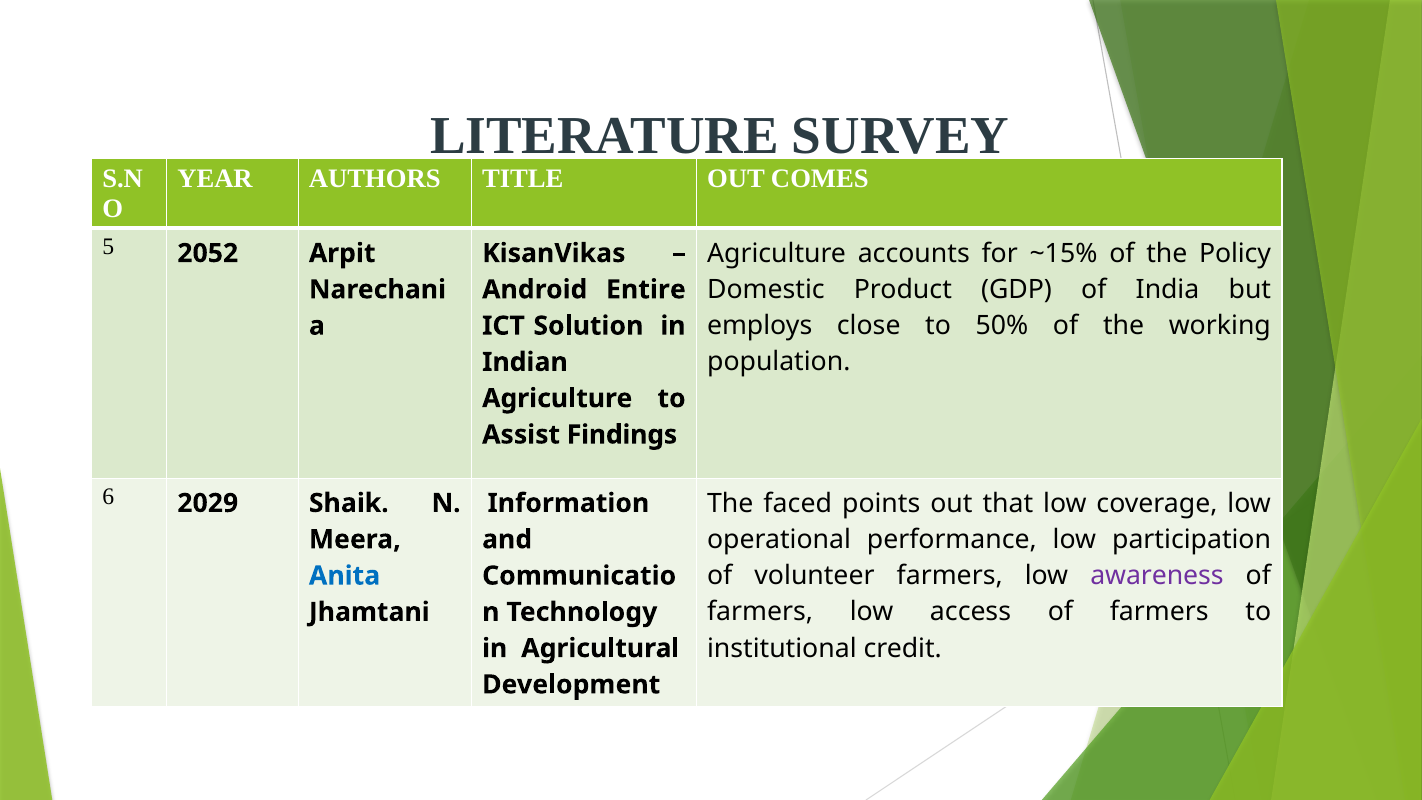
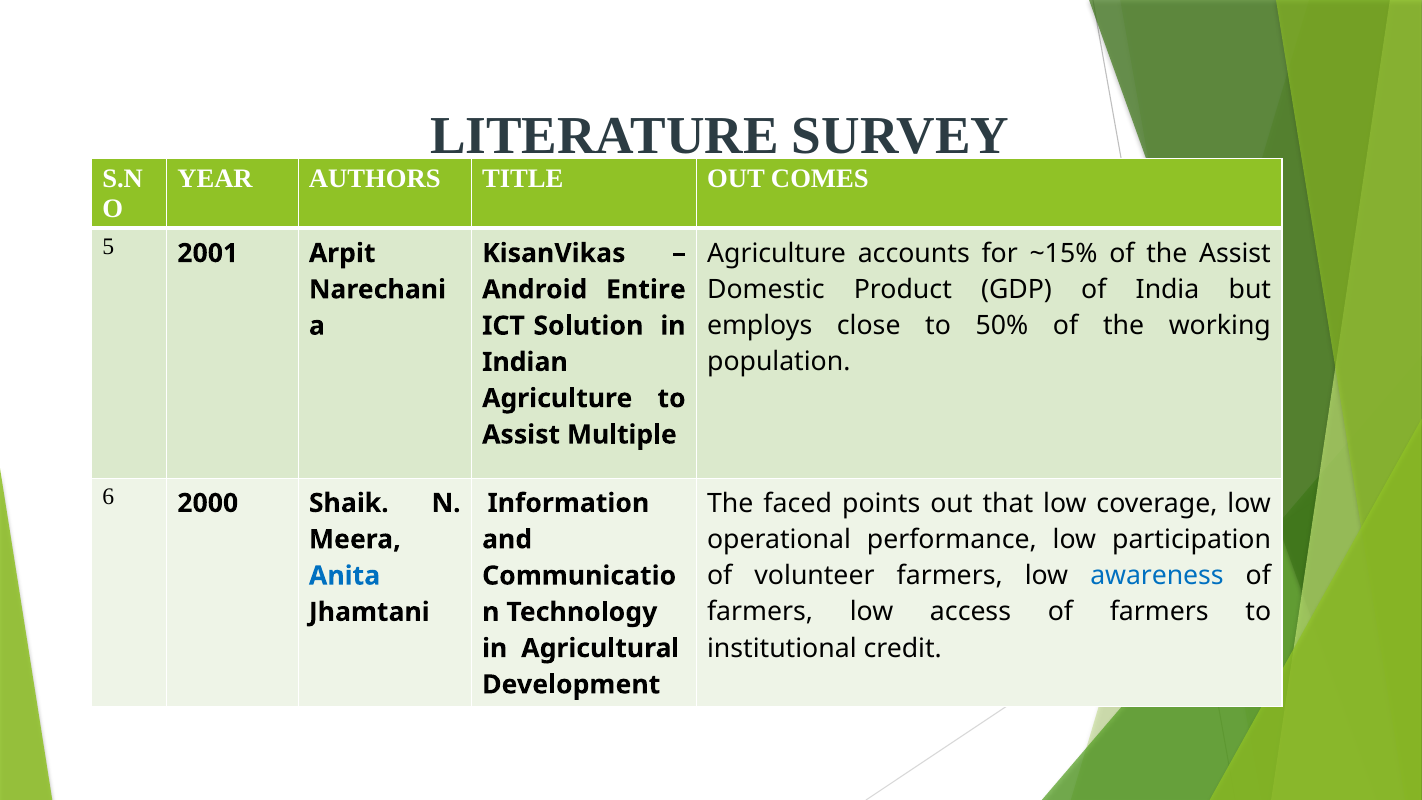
the Policy: Policy -> Assist
2052: 2052 -> 2001
Findings: Findings -> Multiple
2029: 2029 -> 2000
awareness colour: purple -> blue
